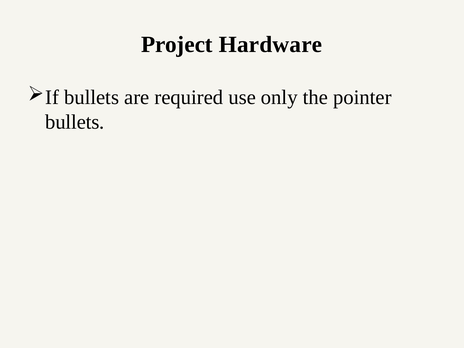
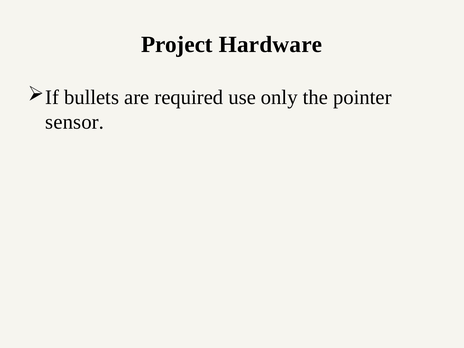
bullets at (75, 122): bullets -> sensor
